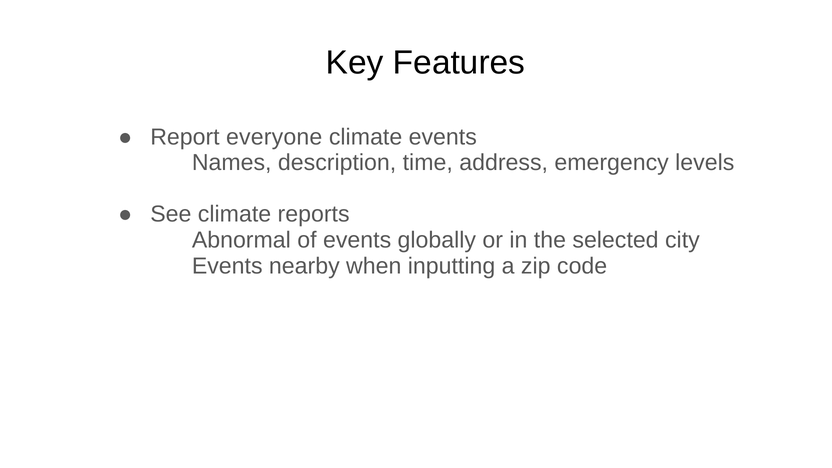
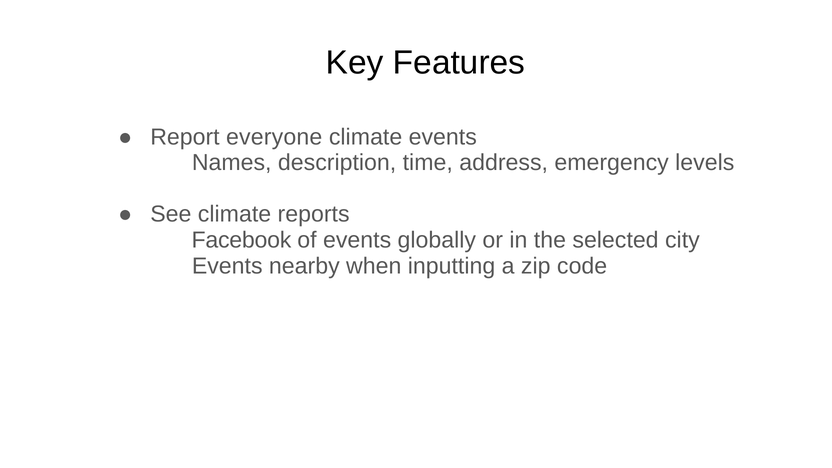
Abnormal: Abnormal -> Facebook
